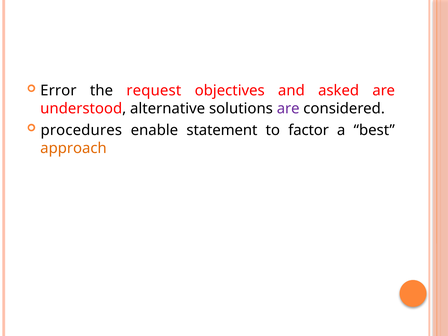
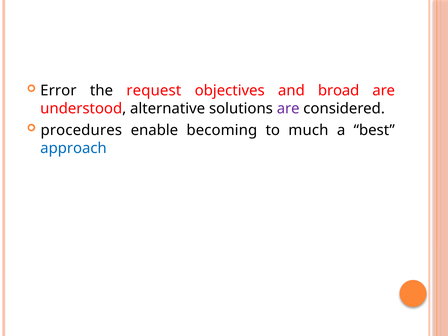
asked: asked -> broad
statement: statement -> becoming
factor: factor -> much
approach colour: orange -> blue
